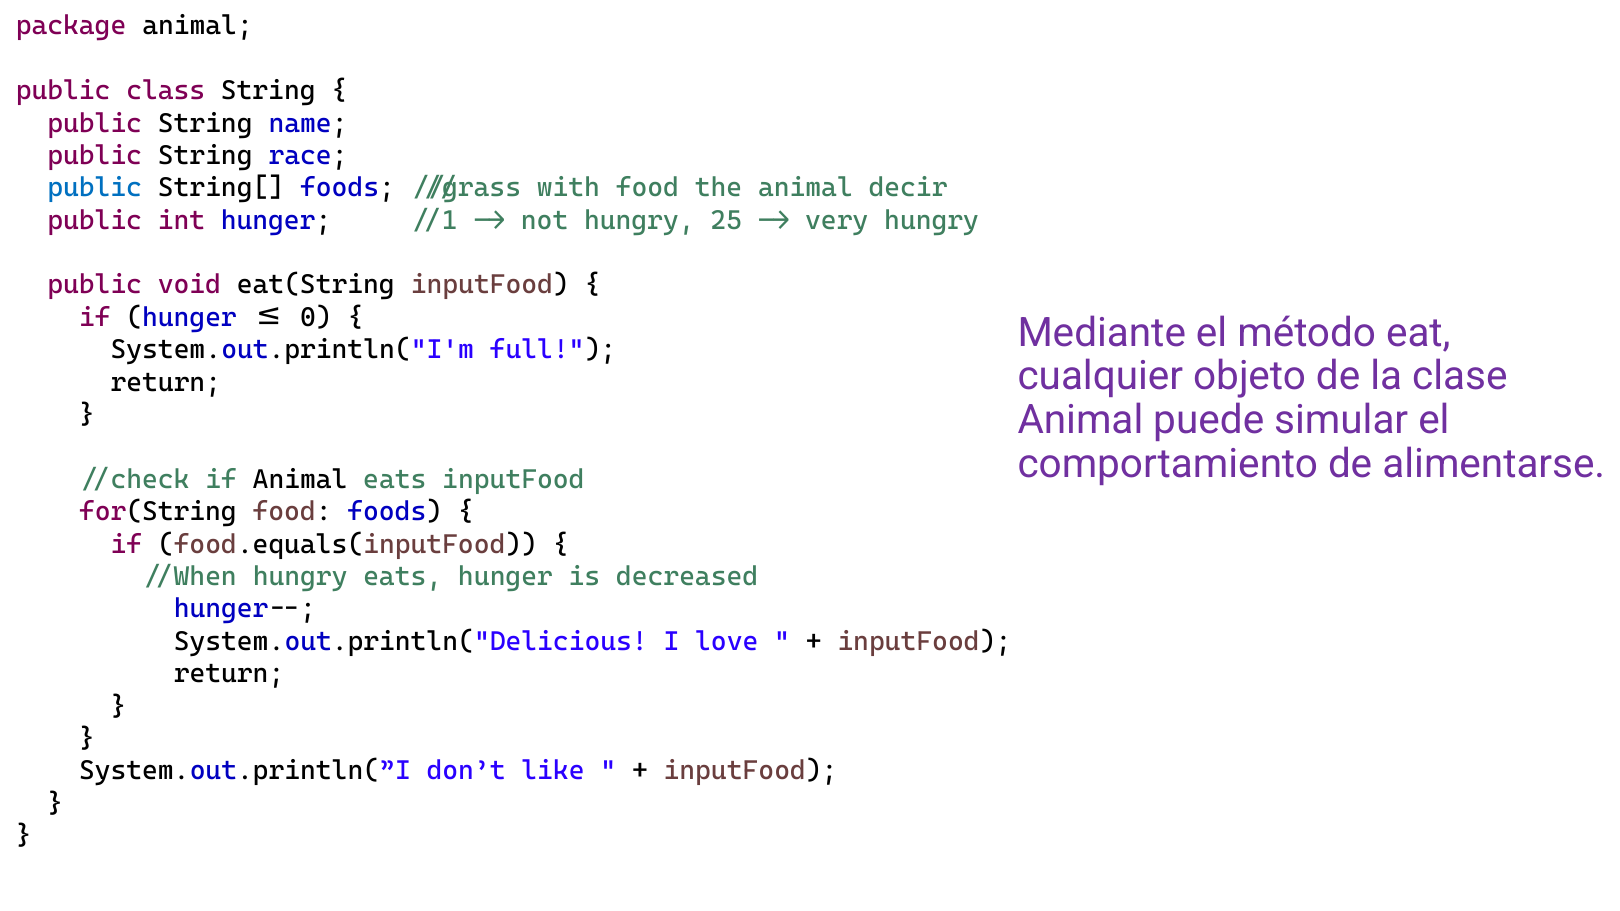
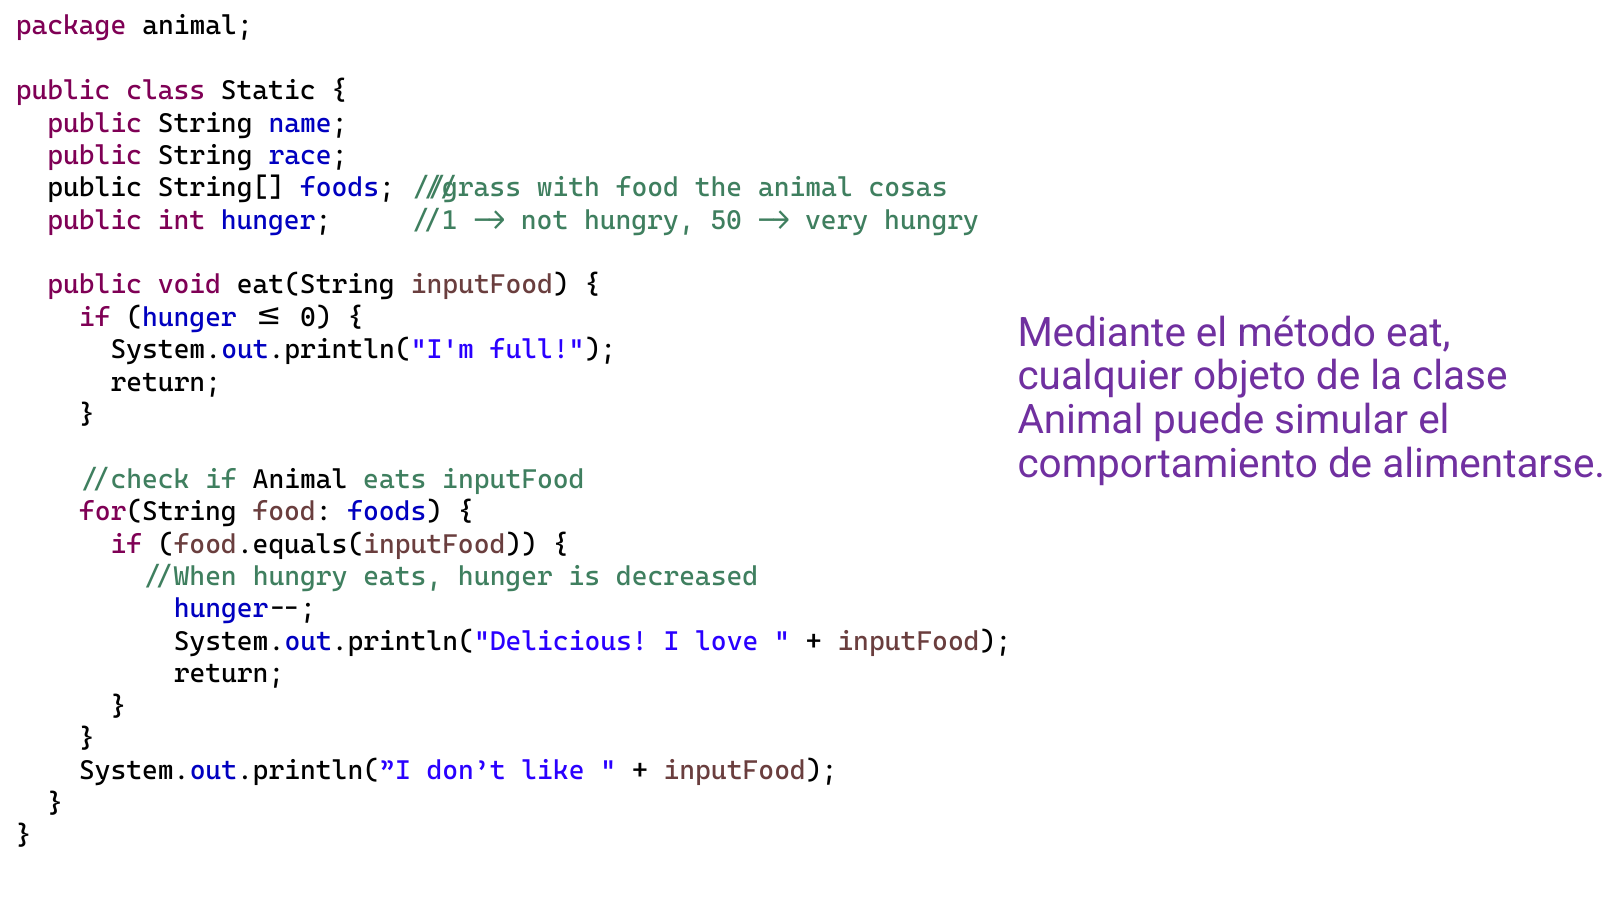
class String: String -> Static
public at (95, 188) colour: blue -> black
decir: decir -> cosas
25: 25 -> 50
